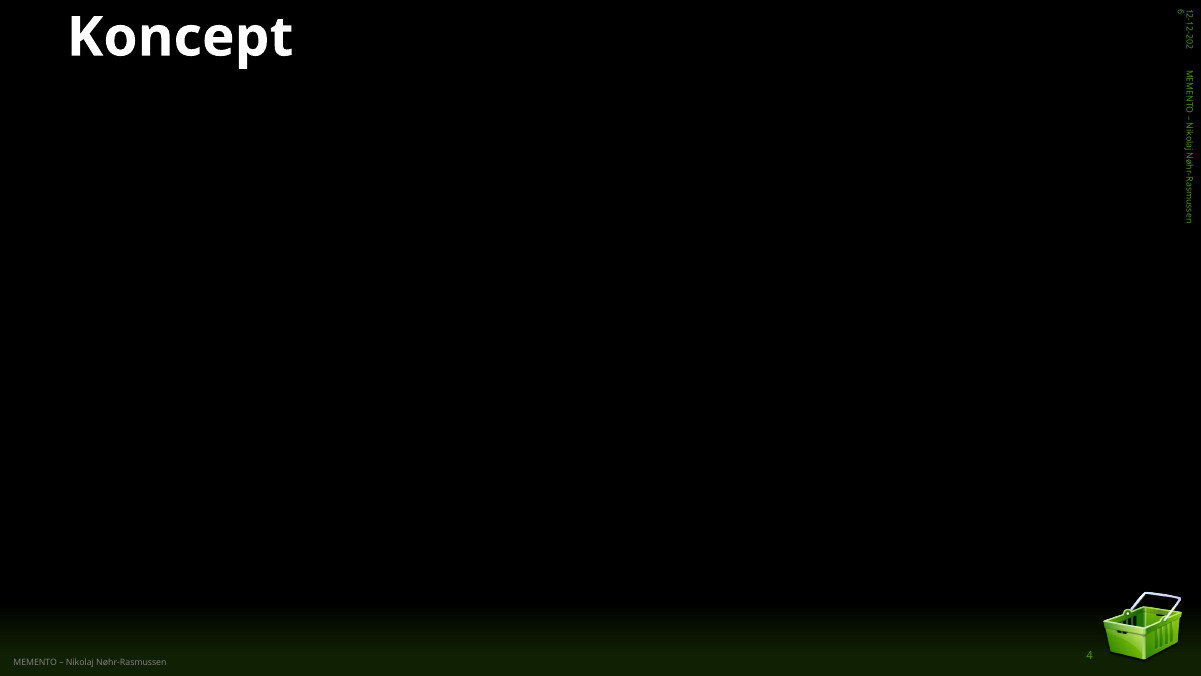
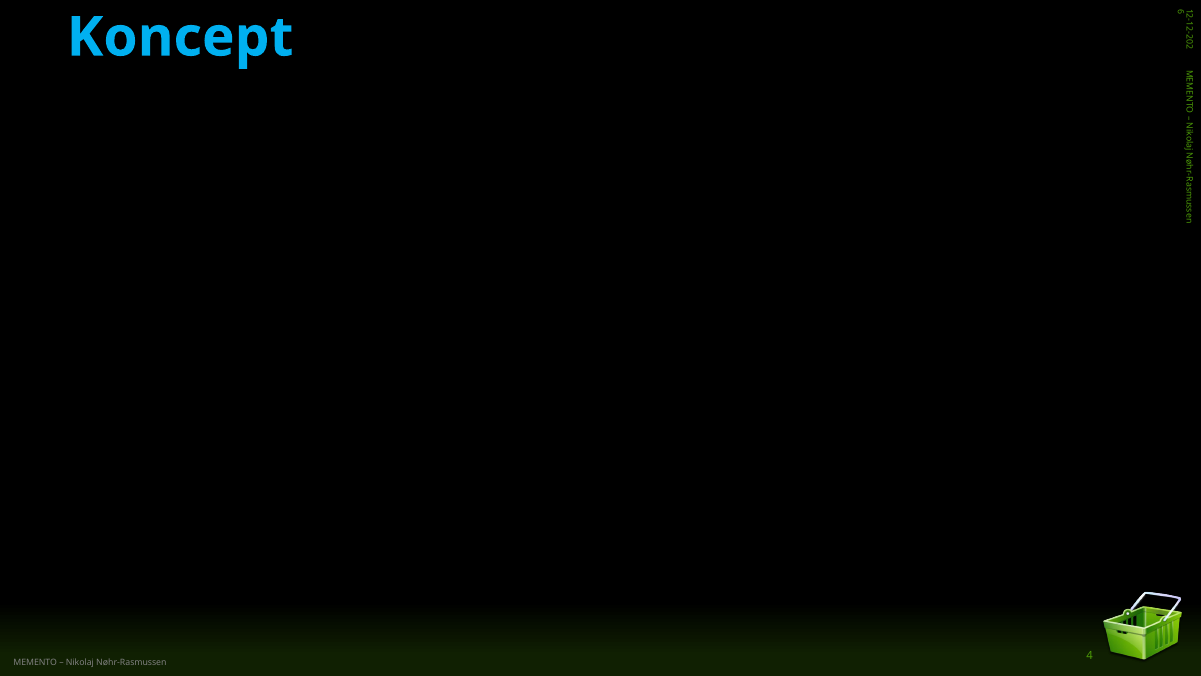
Koncept colour: white -> light blue
